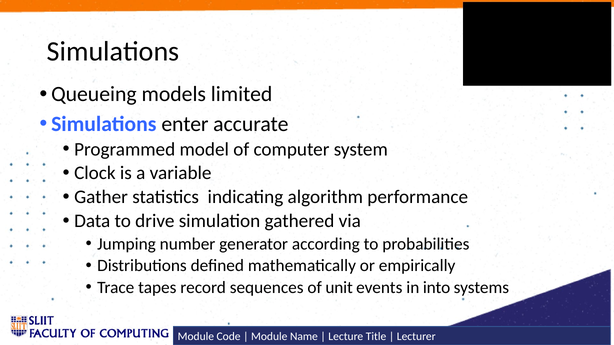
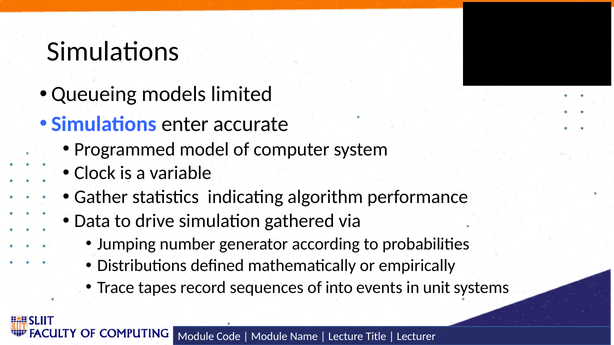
unit: unit -> into
into: into -> unit
